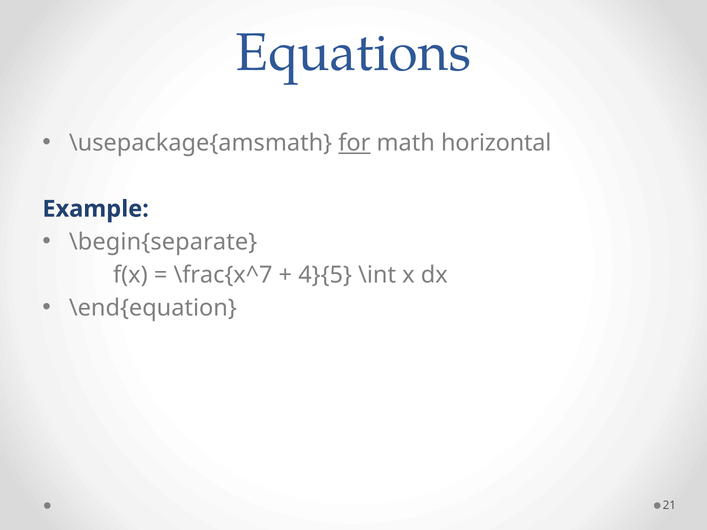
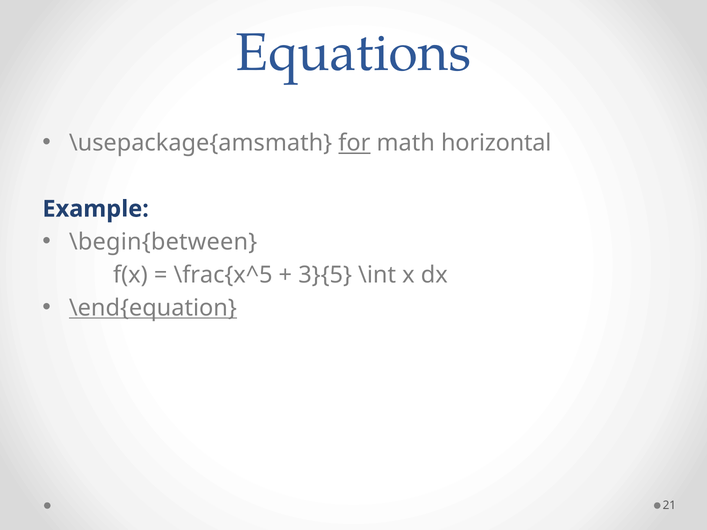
\begin{separate: \begin{separate -> \begin{between
\frac{x^7: \frac{x^7 -> \frac{x^5
4}{5: 4}{5 -> 3}{5
\end{equation underline: none -> present
